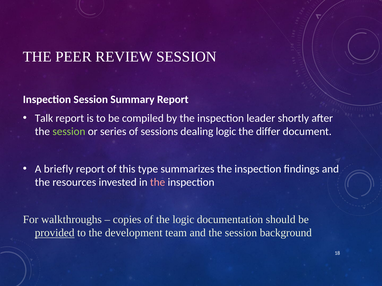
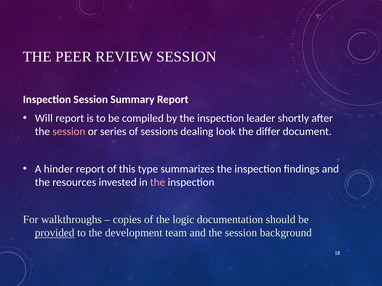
Talk: Talk -> Will
session at (69, 132) colour: light green -> pink
dealing logic: logic -> look
briefly: briefly -> hinder
